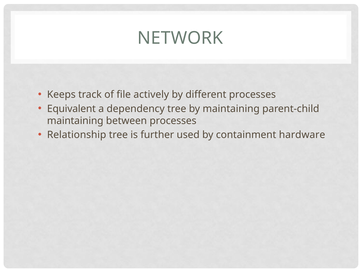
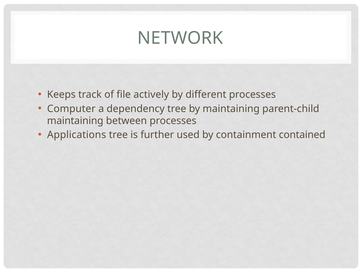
Equivalent: Equivalent -> Computer
Relationship: Relationship -> Applications
hardware: hardware -> contained
